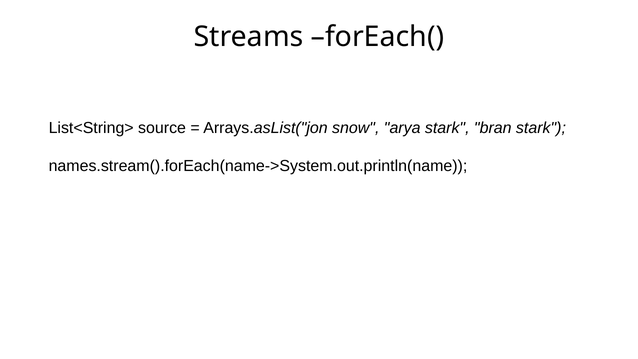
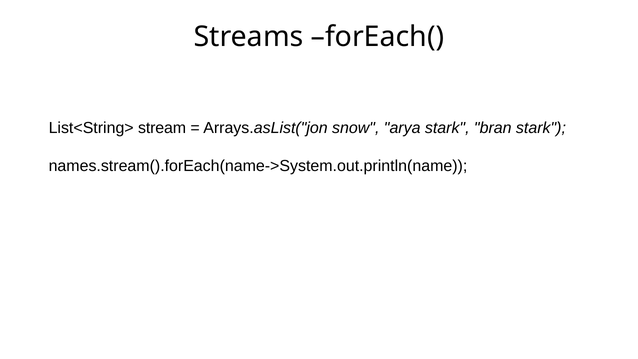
source: source -> stream
